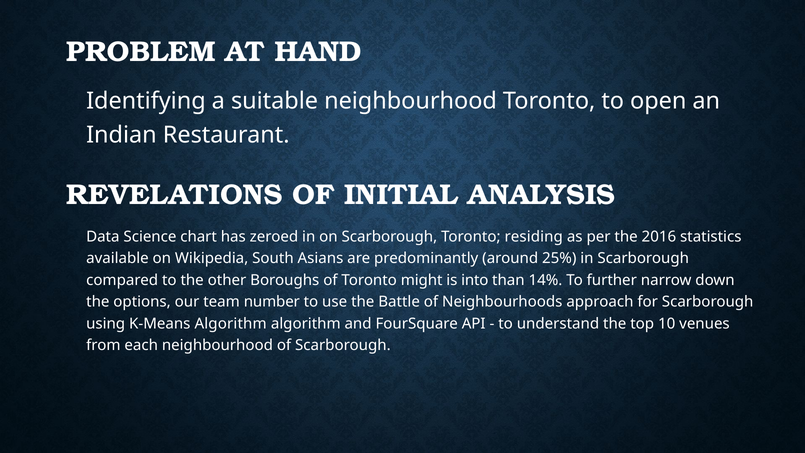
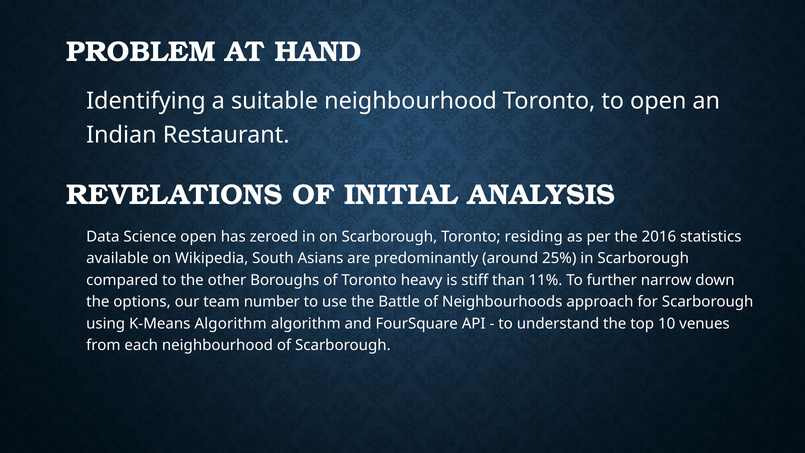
Science chart: chart -> open
might: might -> heavy
into: into -> stiff
14%: 14% -> 11%
